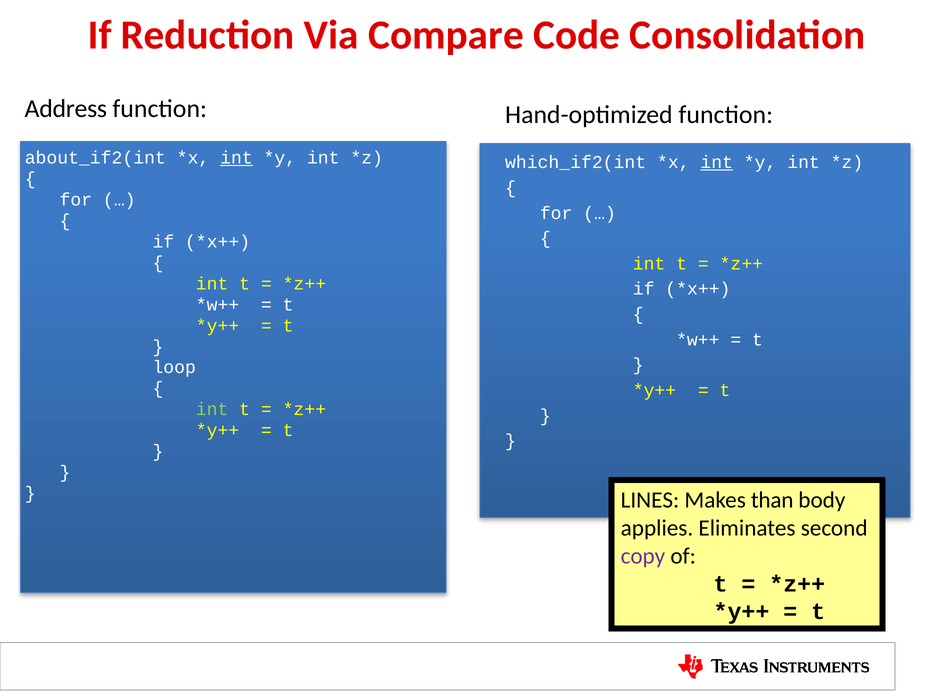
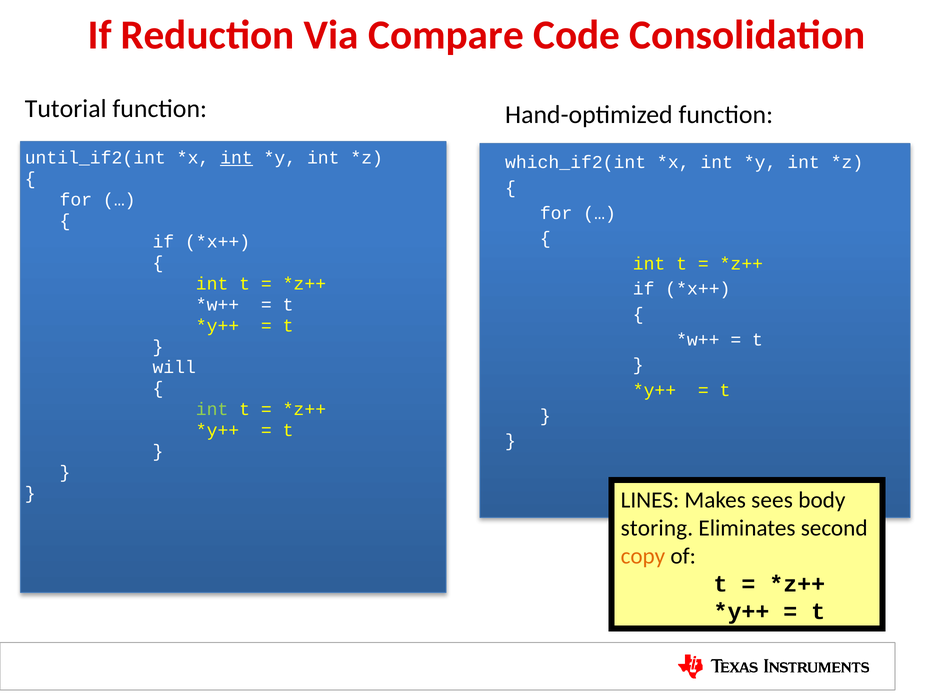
Address: Address -> Tutorial
about_if2(int: about_if2(int -> until_if2(int
int at (717, 162) underline: present -> none
loop: loop -> will
than: than -> sees
applies: applies -> storing
copy colour: purple -> orange
